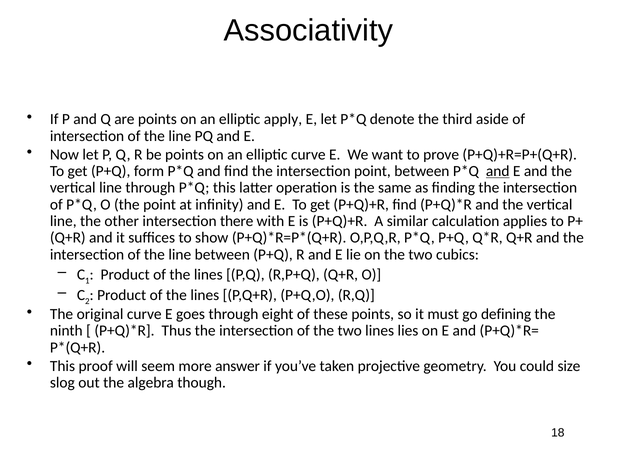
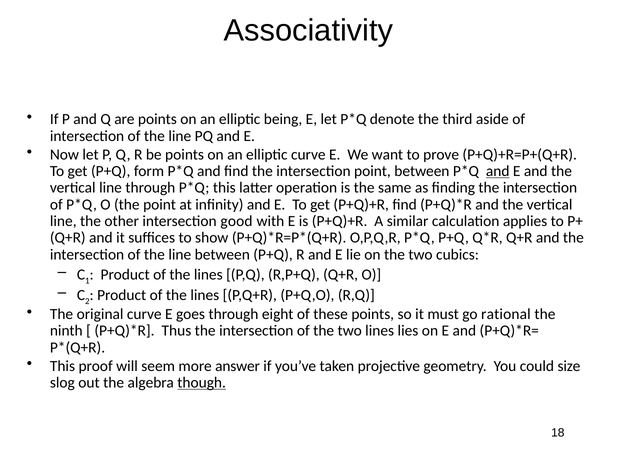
apply: apply -> being
there: there -> good
defining: defining -> rational
though underline: none -> present
